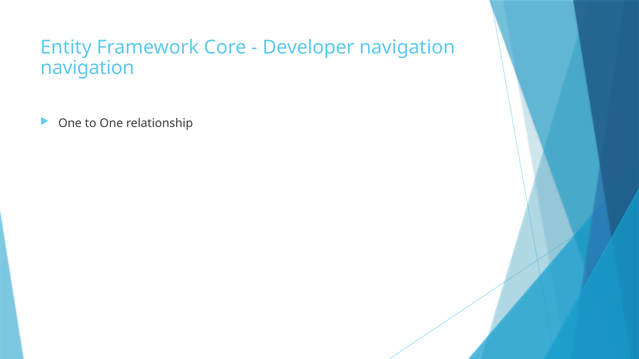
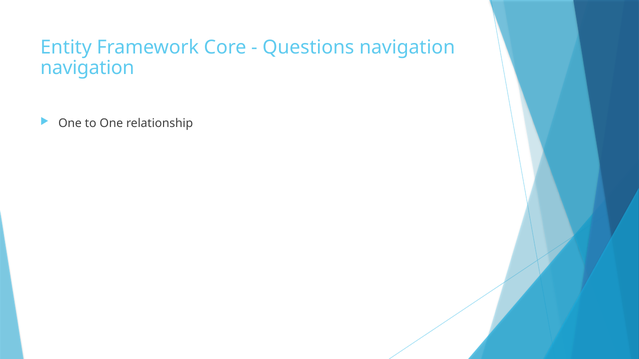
Developer: Developer -> Questions
